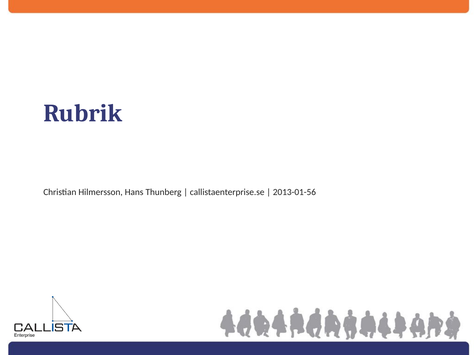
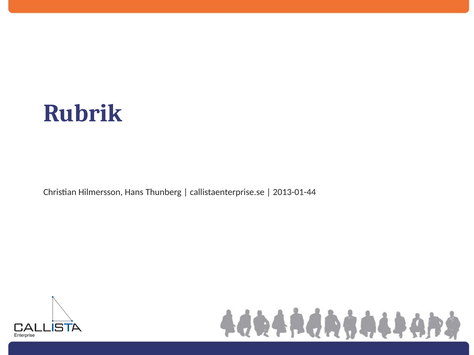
2013-01-56: 2013-01-56 -> 2013-01-44
